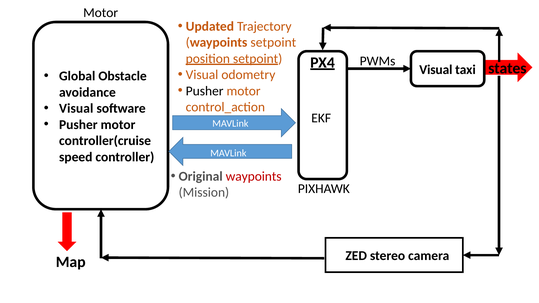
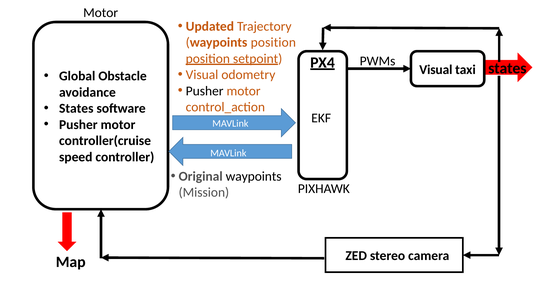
waypoints setpoint: setpoint -> position
Visual at (76, 109): Visual -> States
waypoints at (254, 176) colour: red -> black
